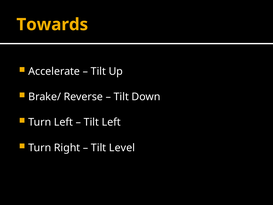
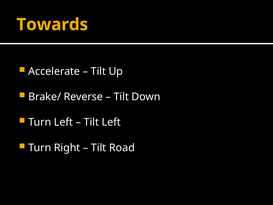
Level: Level -> Road
